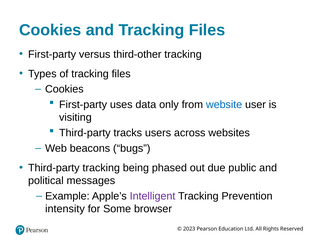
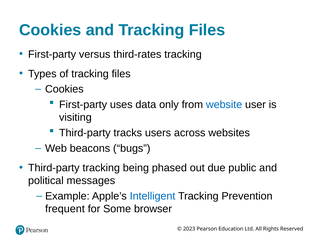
third-other: third-other -> third-rates
Intelligent colour: purple -> blue
intensity: intensity -> frequent
